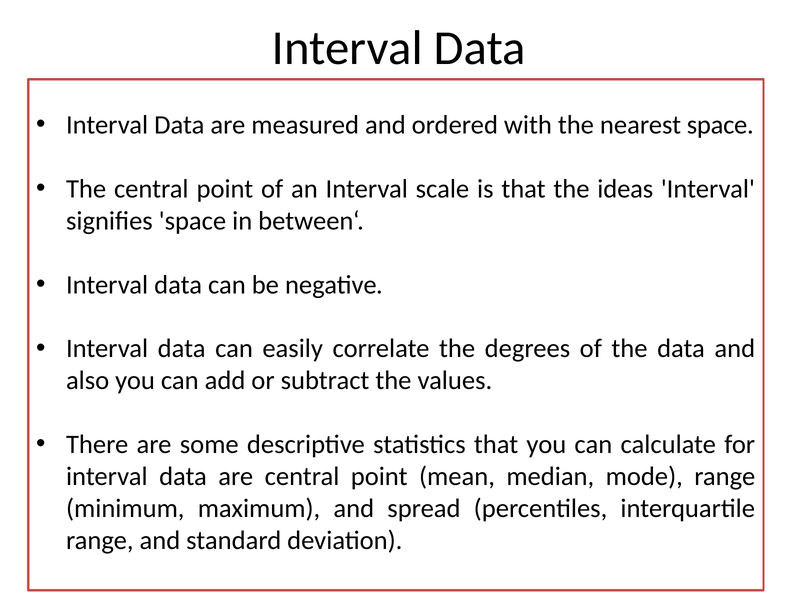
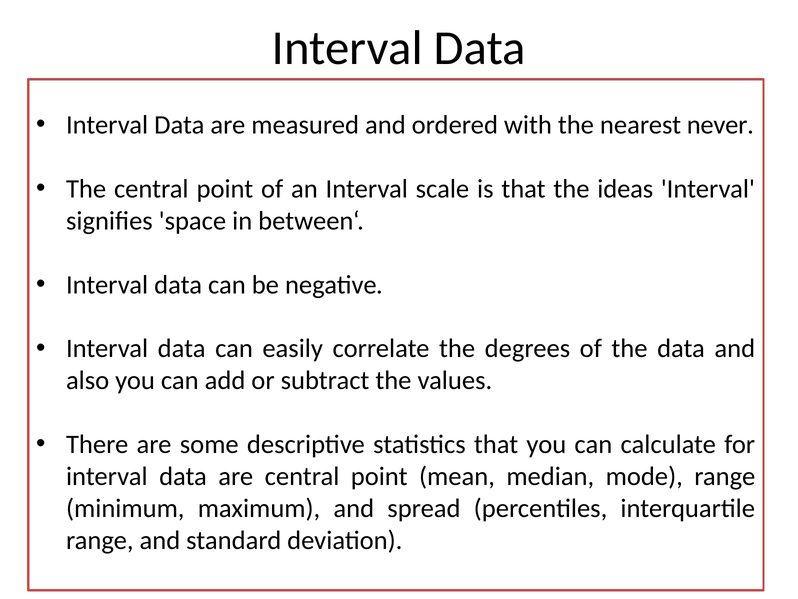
nearest space: space -> never
